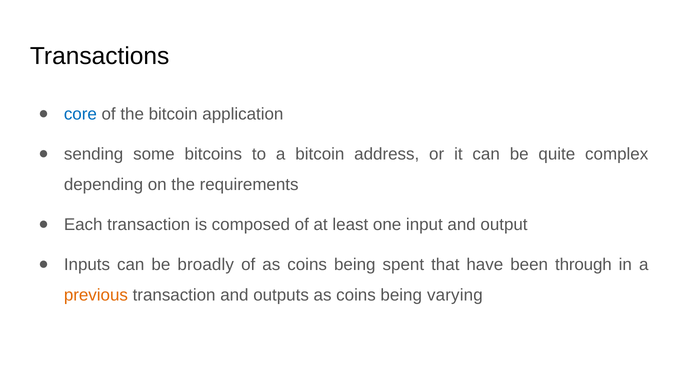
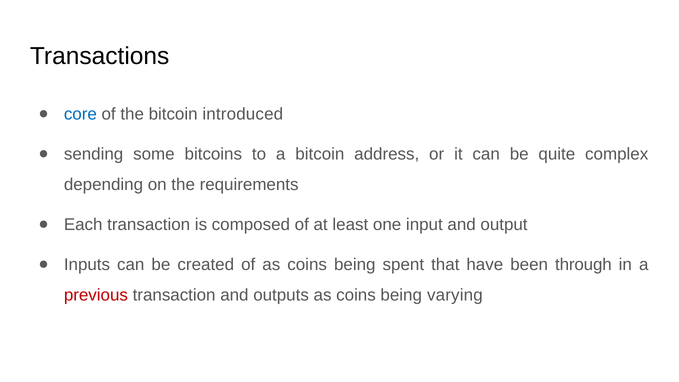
application: application -> introduced
broadly: broadly -> created
previous colour: orange -> red
